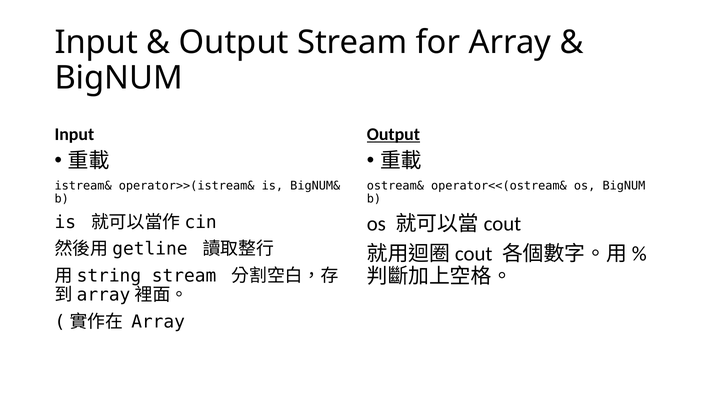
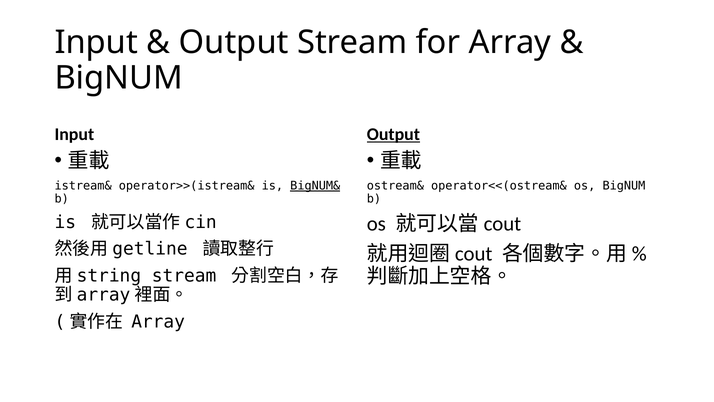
BigNUM& underline: none -> present
